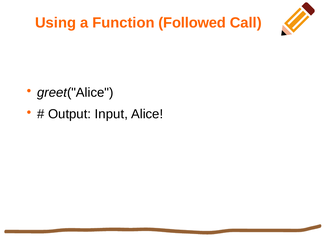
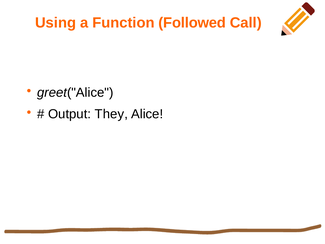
Input: Input -> They
